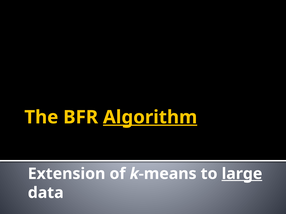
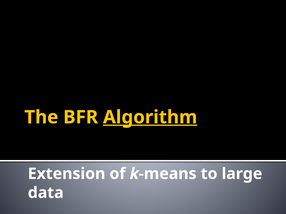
large underline: present -> none
